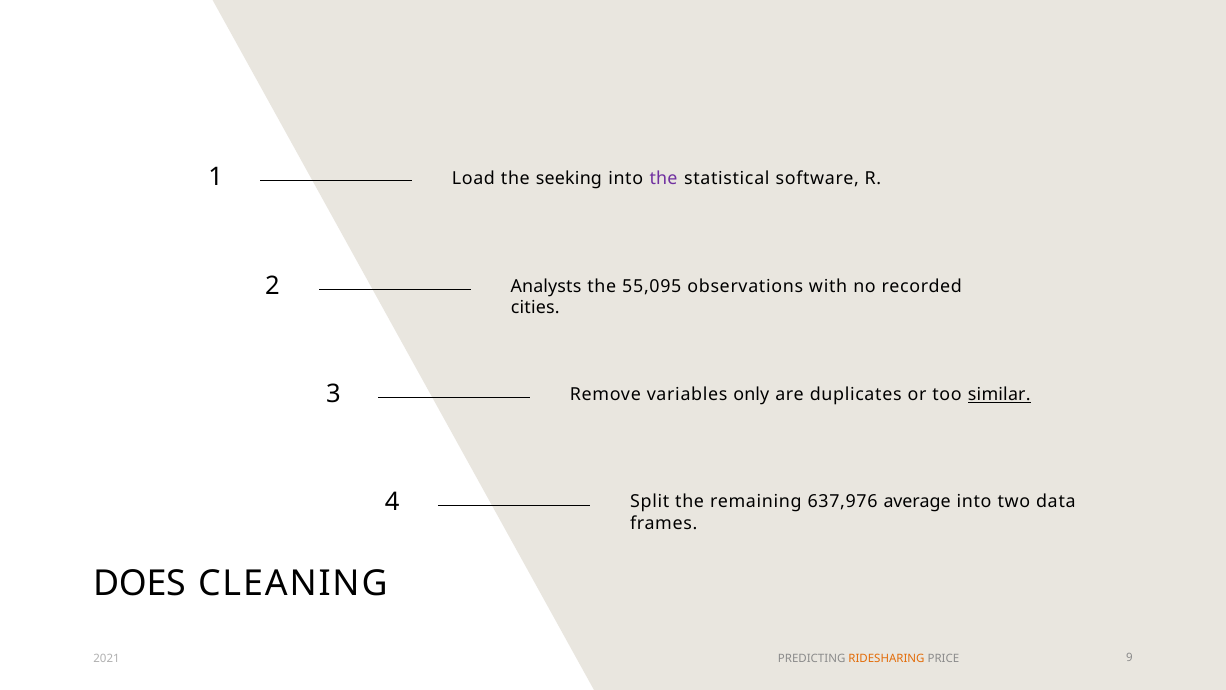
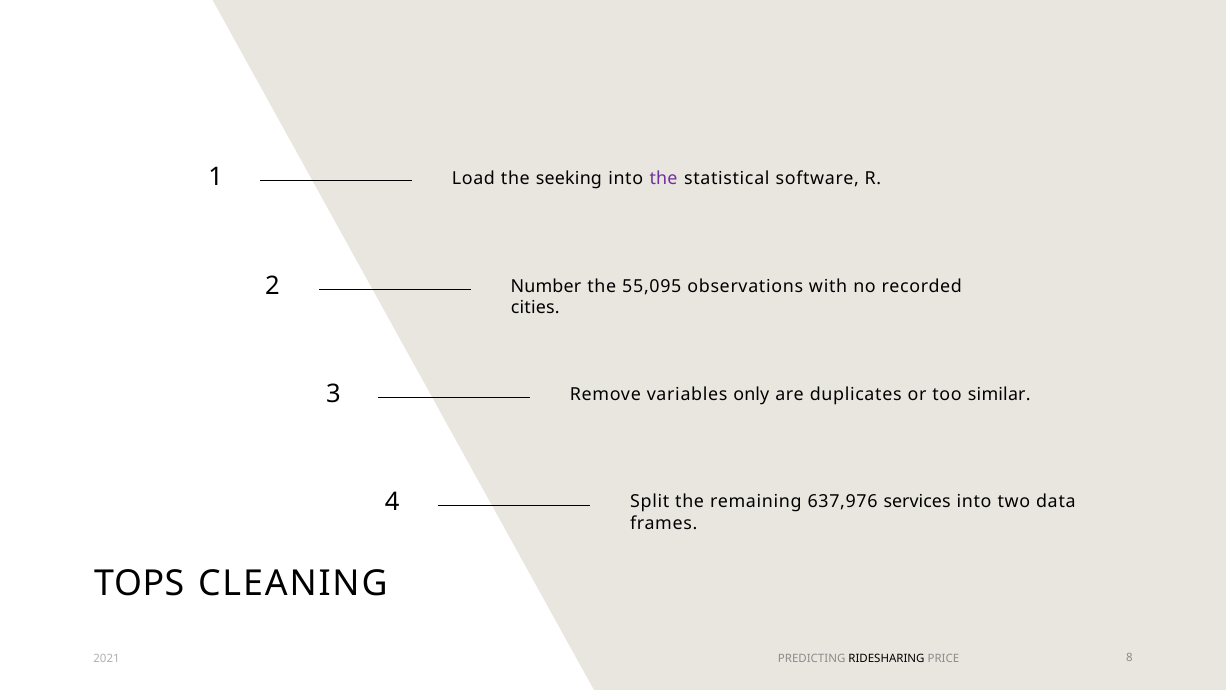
Analysts: Analysts -> Number
similar underline: present -> none
average: average -> services
DOES: DOES -> TOPS
RIDESHARING colour: orange -> black
9: 9 -> 8
